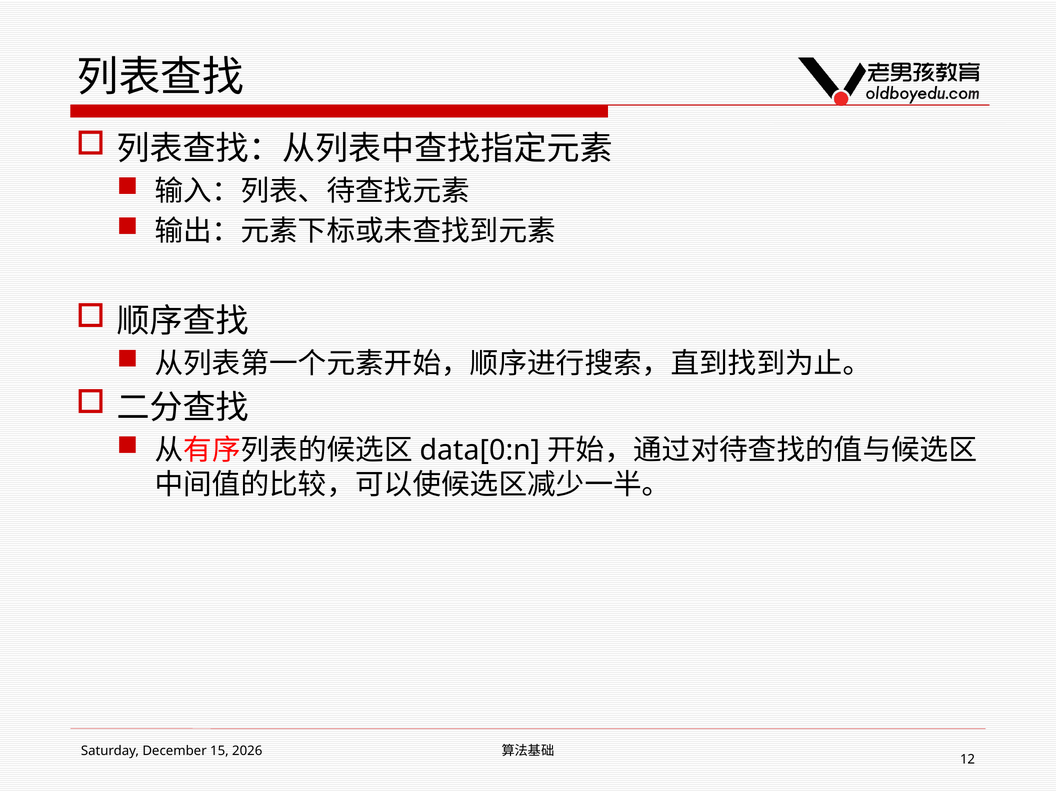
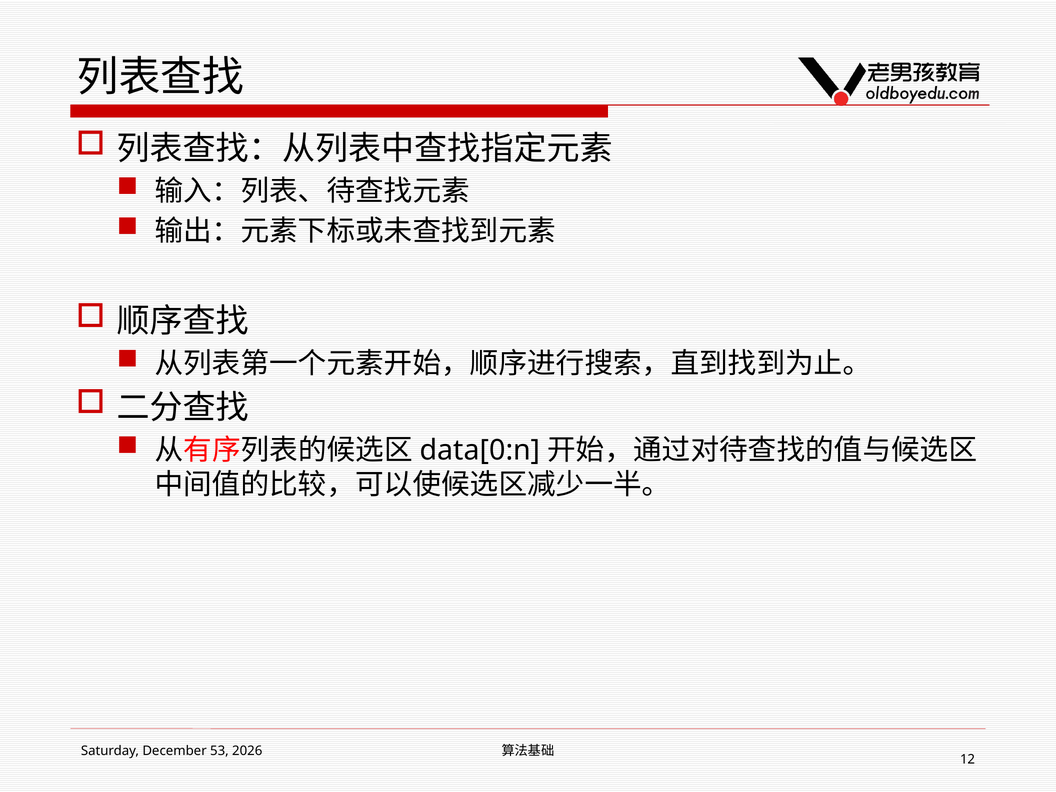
15: 15 -> 53
